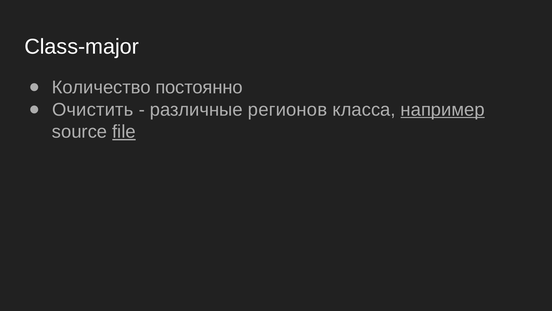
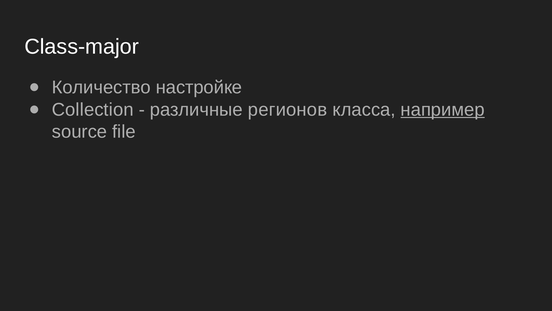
постоянно: постоянно -> настройке
Очистить: Очистить -> Collection
file underline: present -> none
